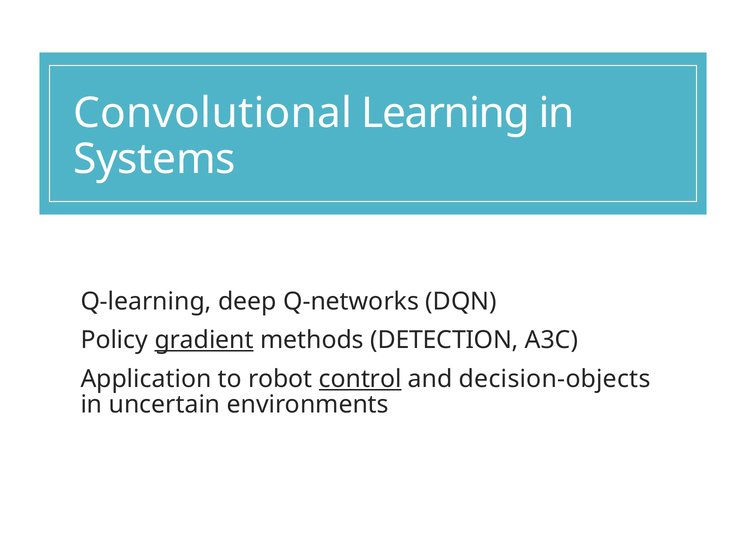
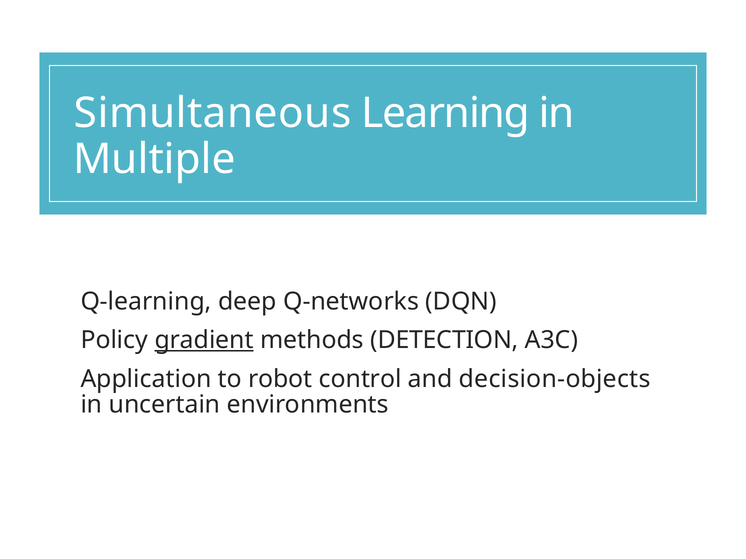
Convolutional: Convolutional -> Simultaneous
Systems: Systems -> Multiple
control underline: present -> none
